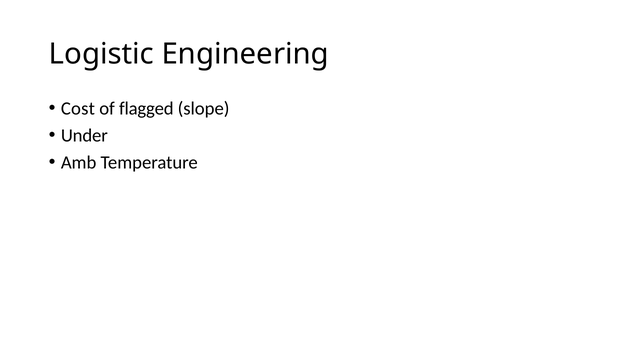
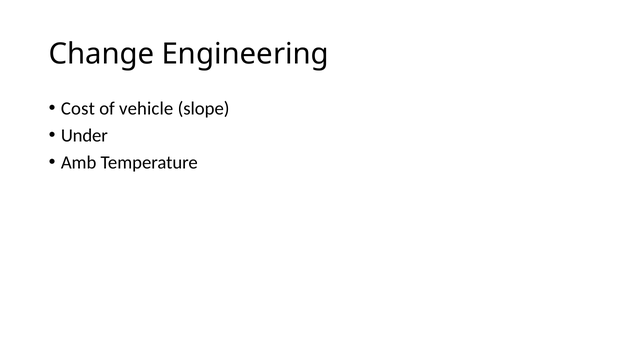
Logistic: Logistic -> Change
flagged: flagged -> vehicle
